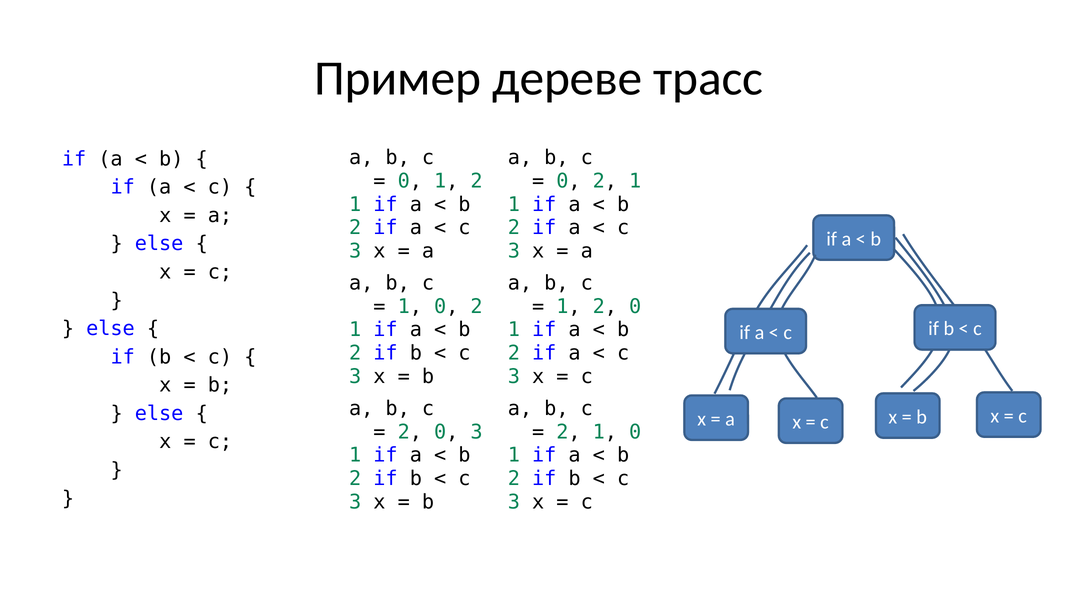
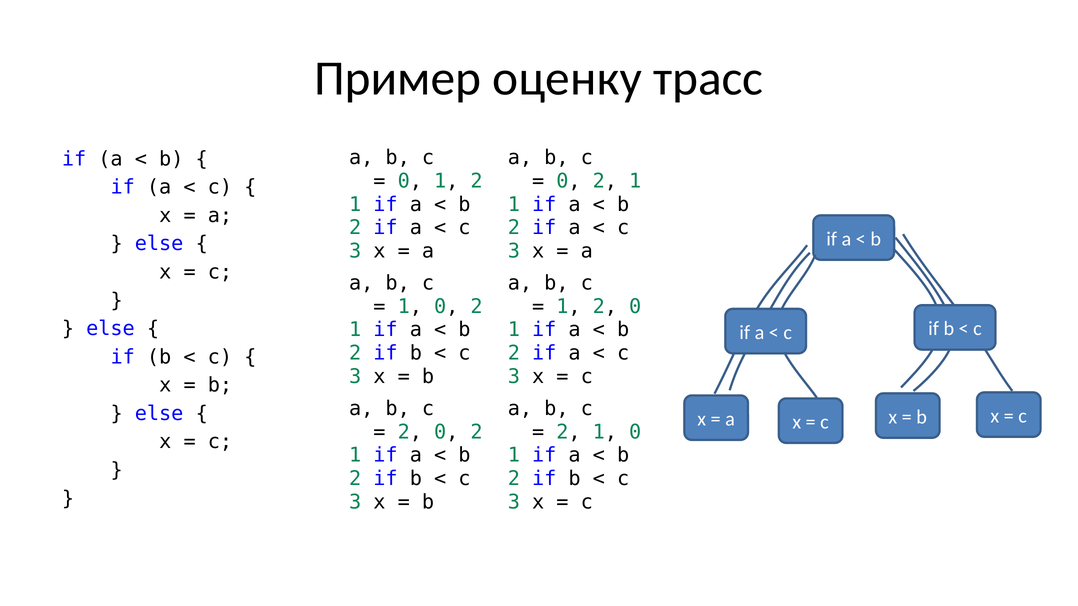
дереве: дереве -> оценку
2 0 3: 3 -> 2
